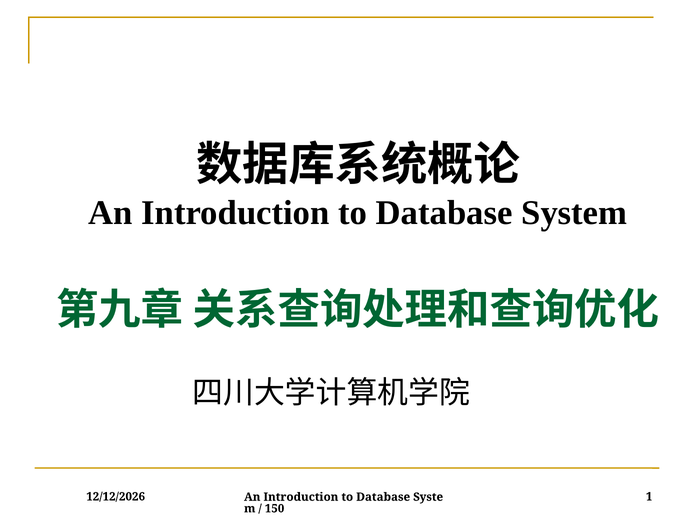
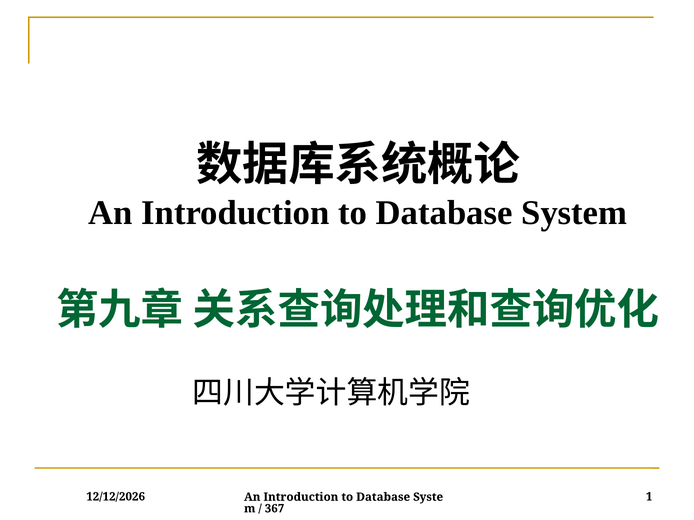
150: 150 -> 367
